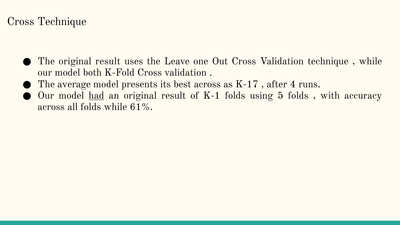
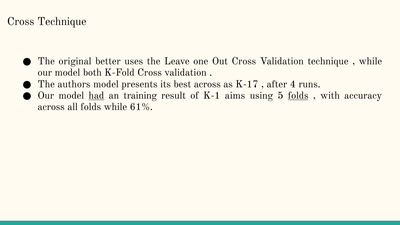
The original result: result -> better
average: average -> authors
an original: original -> training
K-1 folds: folds -> aims
folds at (298, 96) underline: none -> present
